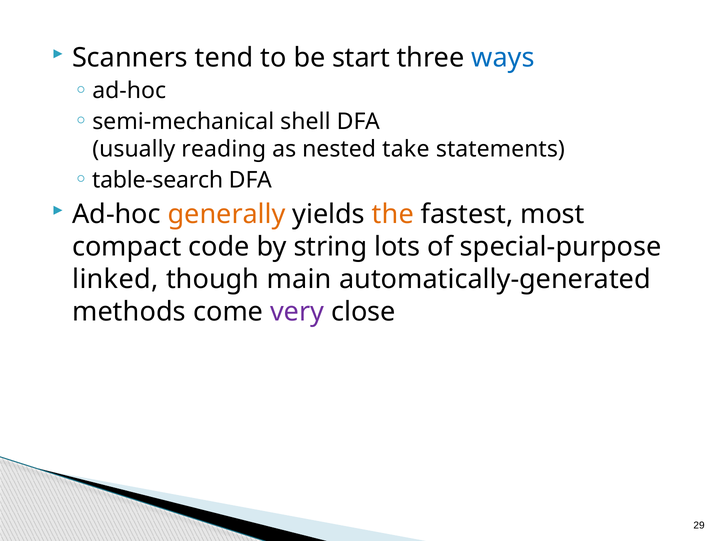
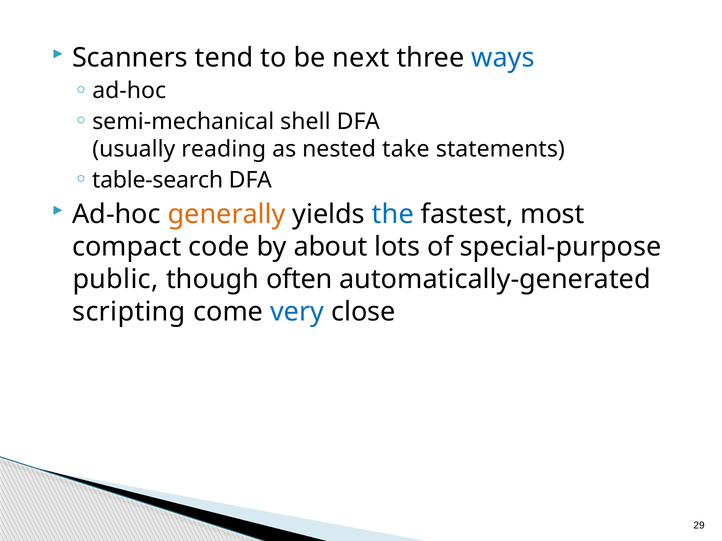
start: start -> next
the colour: orange -> blue
string: string -> about
linked: linked -> public
main: main -> often
methods: methods -> scripting
very colour: purple -> blue
